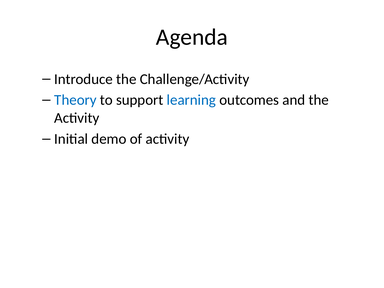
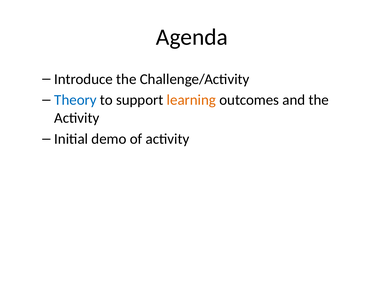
learning colour: blue -> orange
